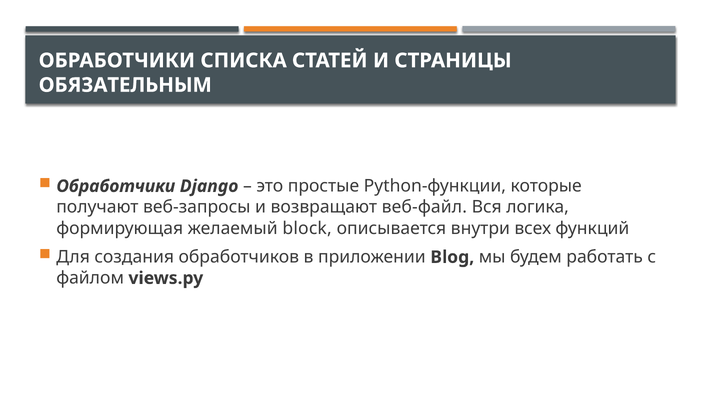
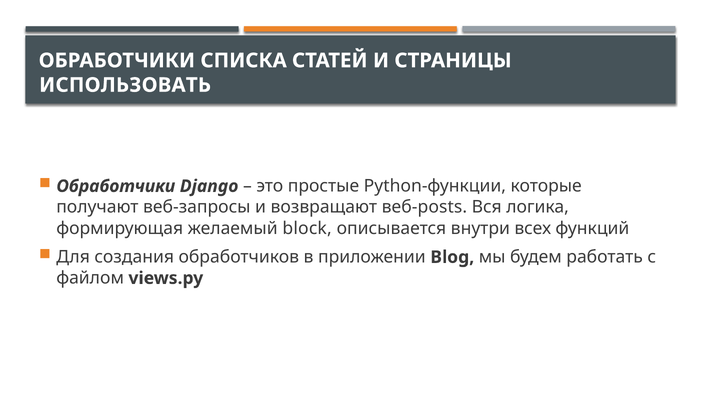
ОБЯЗАТЕЛЬНЫМ: ОБЯЗАТЕЛЬНЫМ -> ИСПОЛЬЗОВАТЬ
веб-файл: веб-файл -> веб-posts
